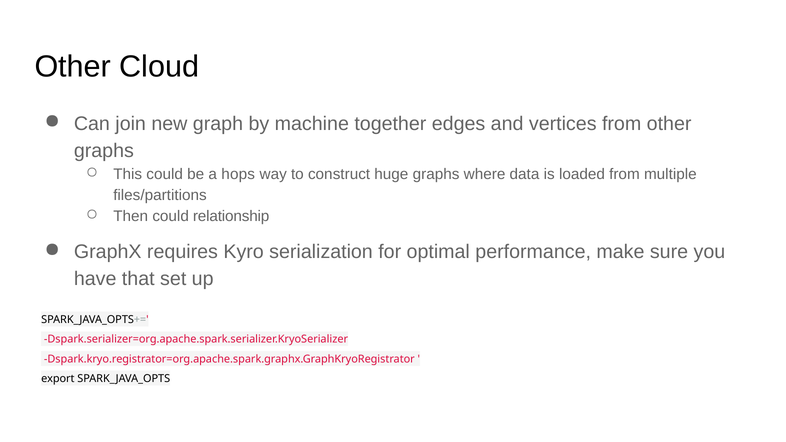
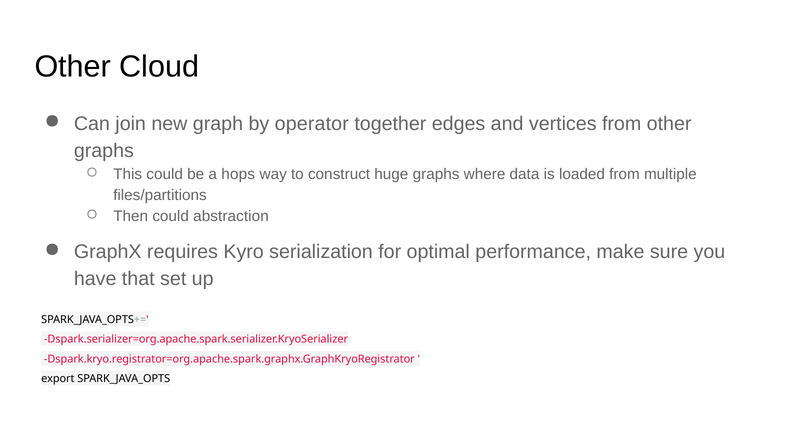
machine: machine -> operator
relationship: relationship -> abstraction
